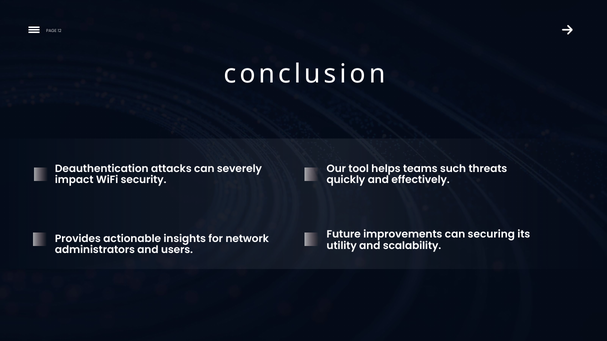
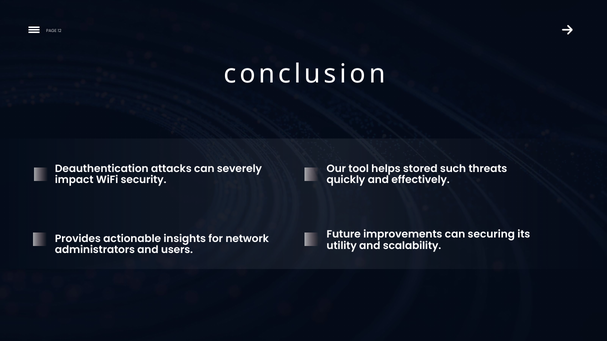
teams: teams -> stored
